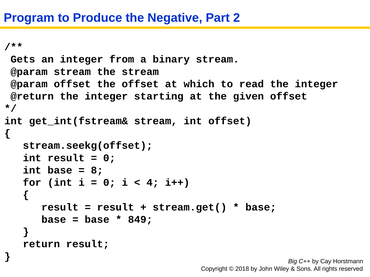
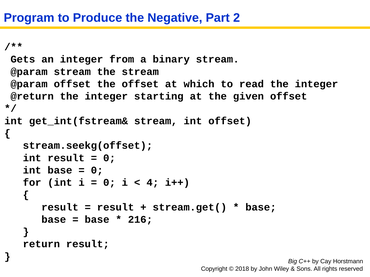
8 at (97, 170): 8 -> 0
849: 849 -> 216
